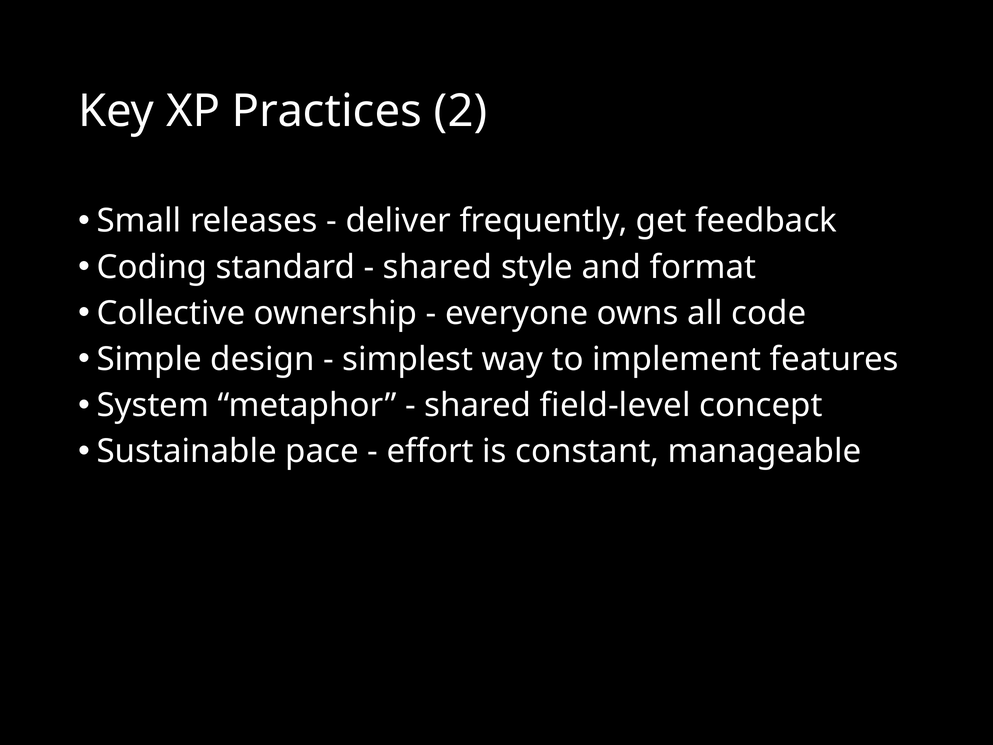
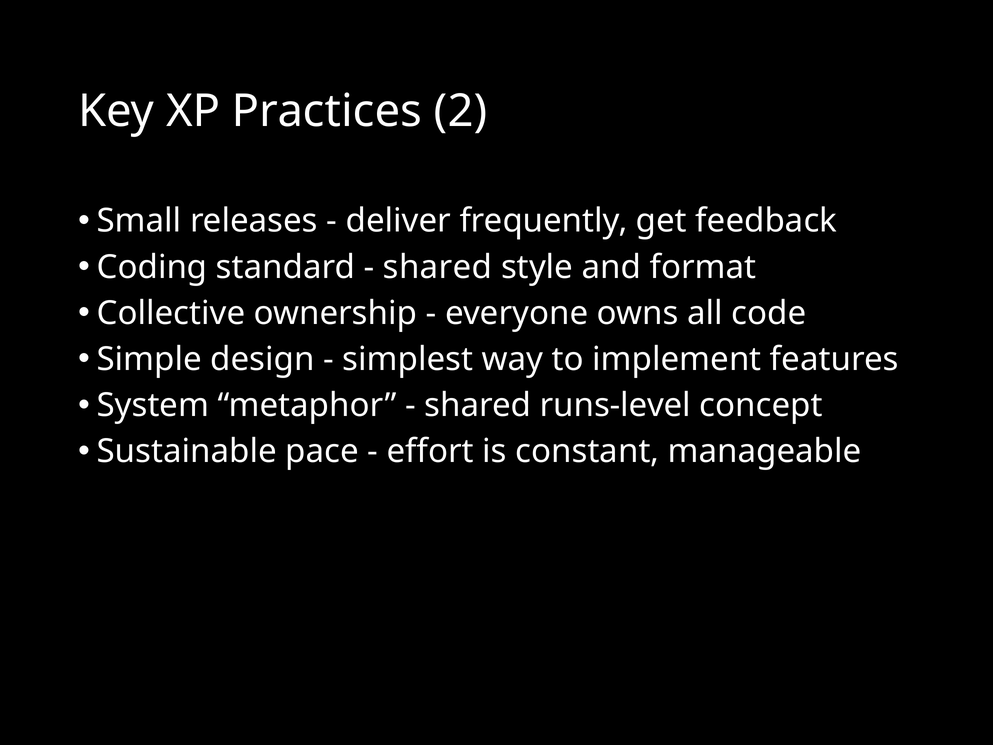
field-level: field-level -> runs-level
